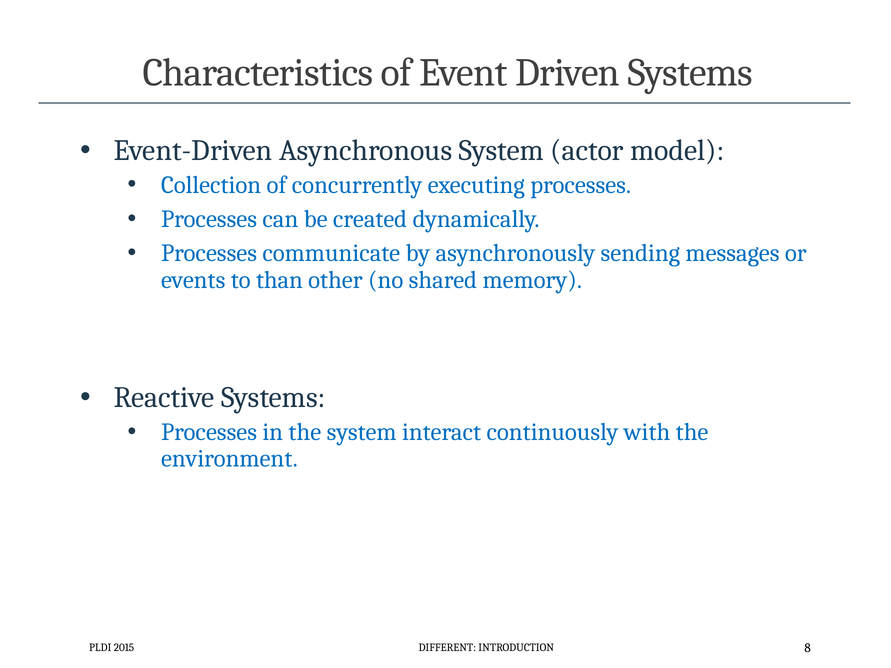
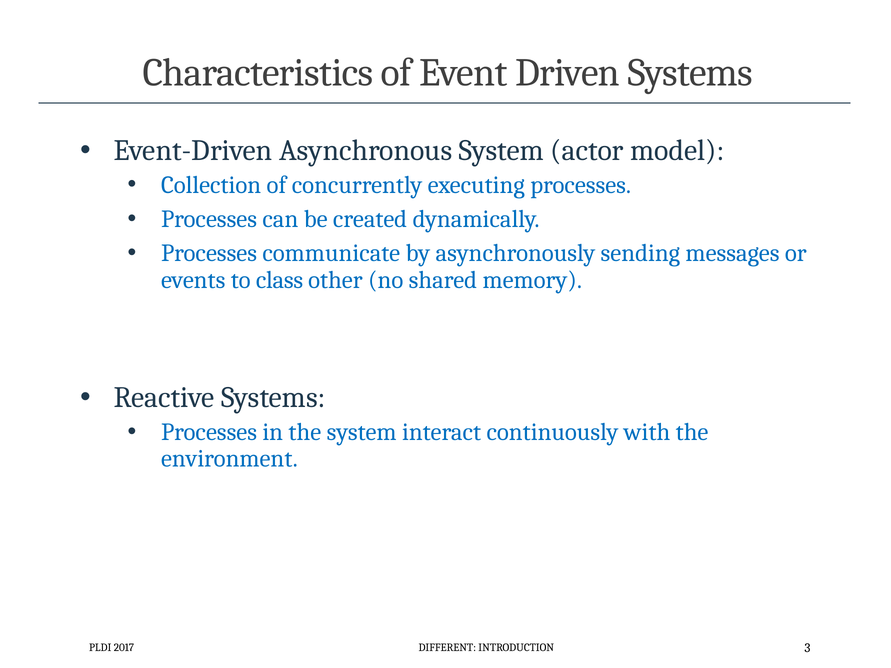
than: than -> class
8: 8 -> 3
2015: 2015 -> 2017
